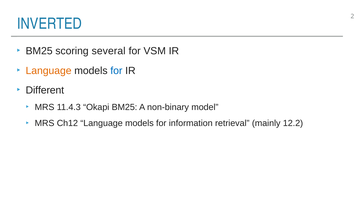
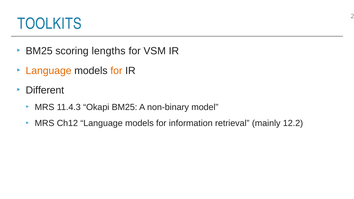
INVERTED: INVERTED -> TOOLKITS
several: several -> lengths
for at (116, 71) colour: blue -> orange
